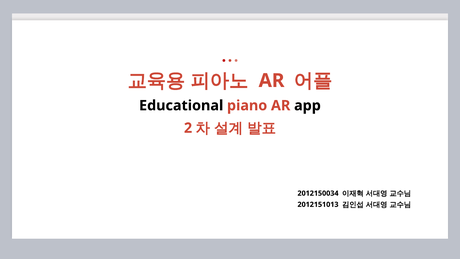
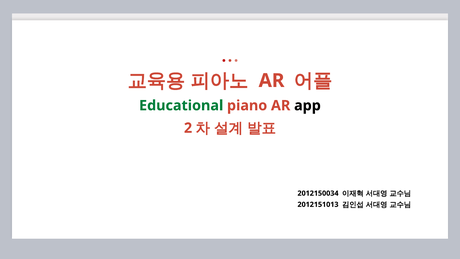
Educational colour: black -> green
